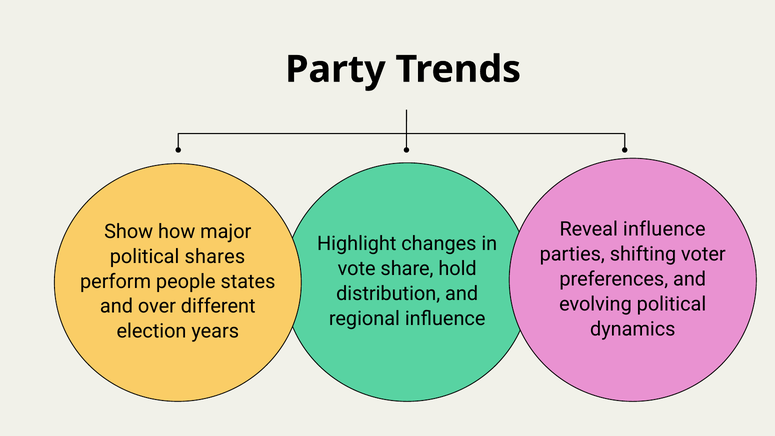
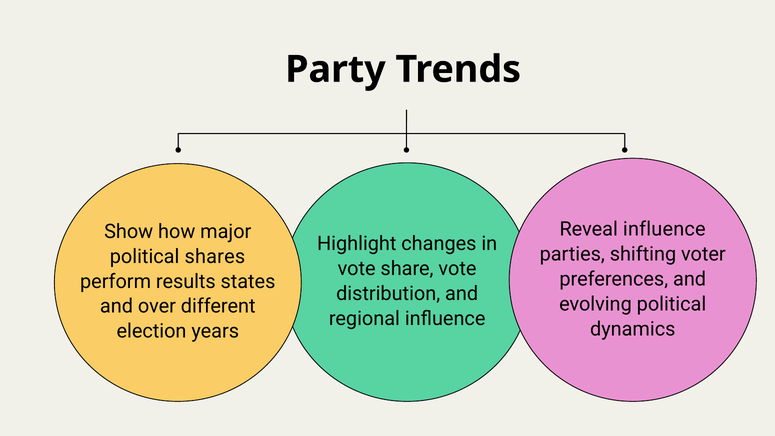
share hold: hold -> vote
people: people -> results
